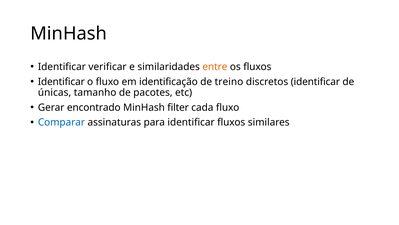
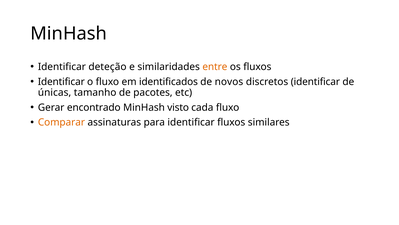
verificar: verificar -> deteção
identificação: identificação -> identificados
treino: treino -> novos
filter: filter -> visto
Comparar colour: blue -> orange
